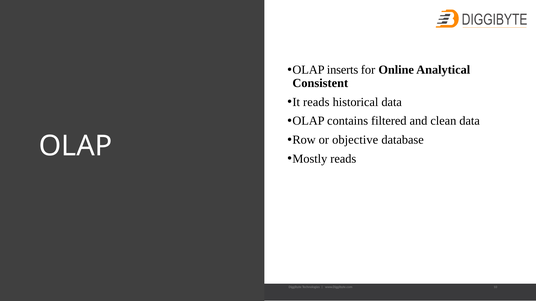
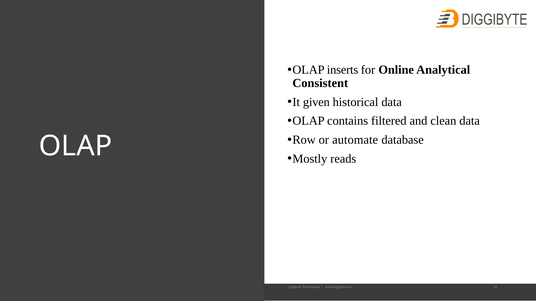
It reads: reads -> given
objective: objective -> automate
